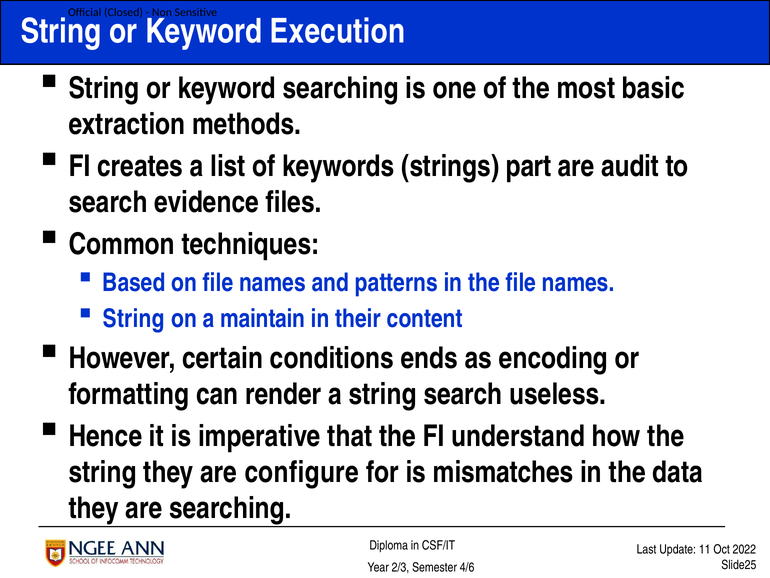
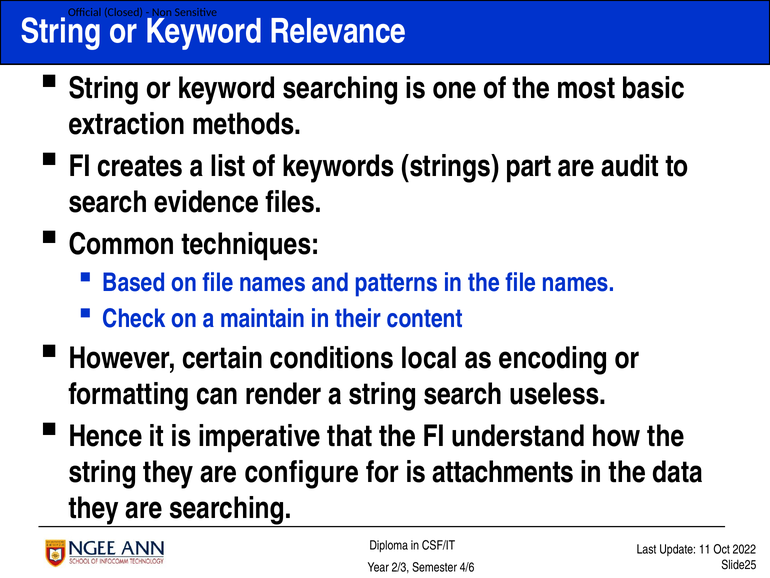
Execution: Execution -> Relevance
String at (134, 318): String -> Check
ends: ends -> local
mismatches: mismatches -> attachments
